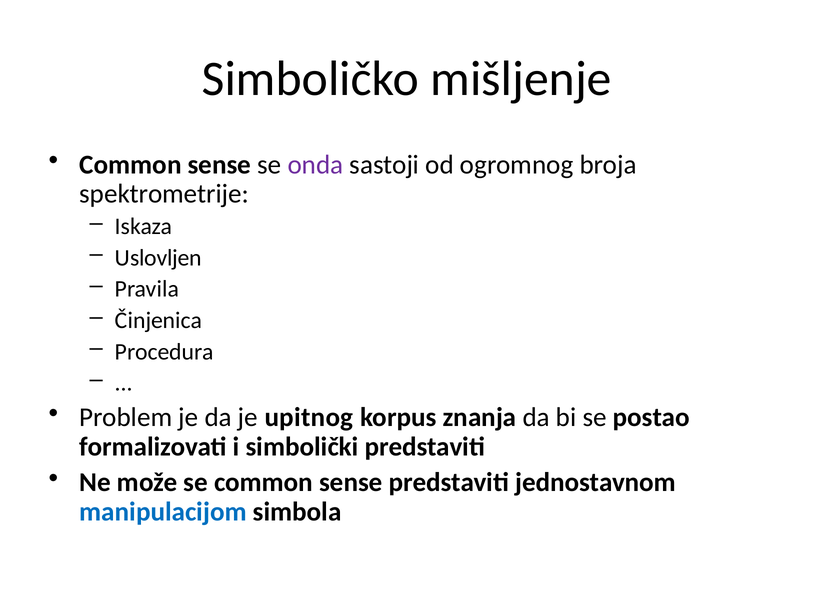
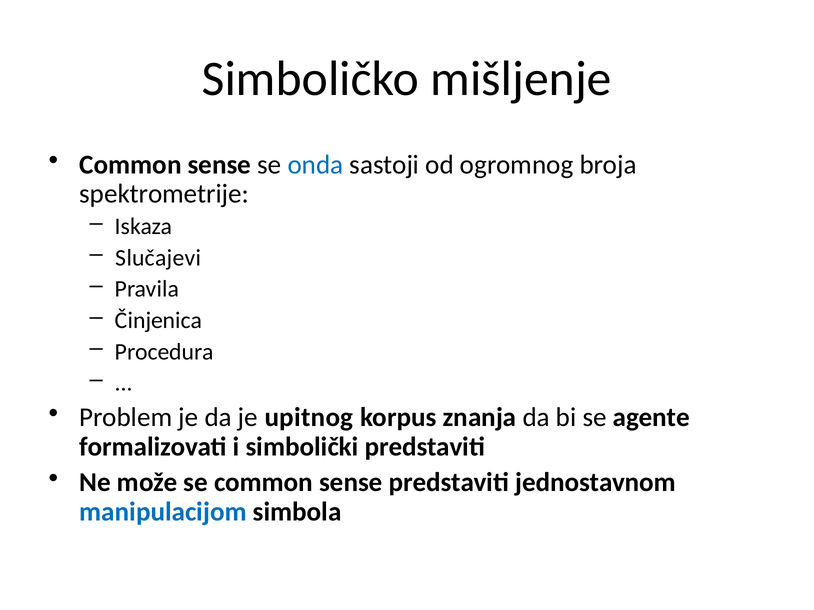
onda colour: purple -> blue
Uslovljen: Uslovljen -> Slučajevi
postao: postao -> agente
